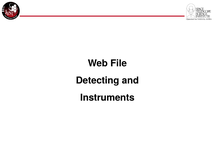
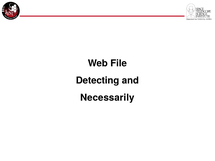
Instruments: Instruments -> Necessarily
